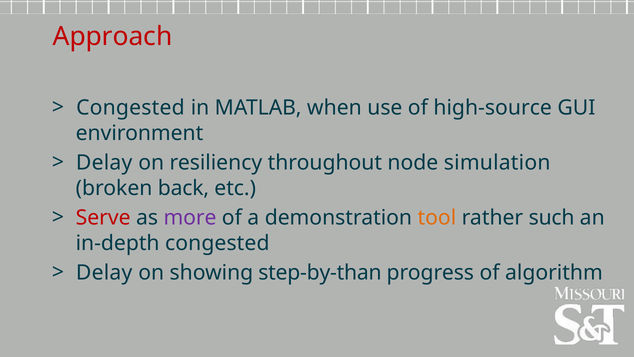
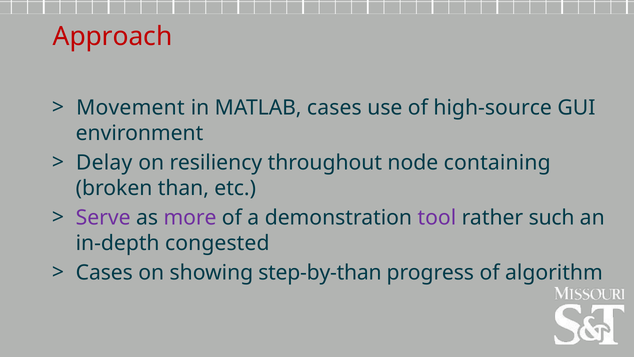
Congested at (130, 108): Congested -> Movement
MATLAB when: when -> cases
simulation: simulation -> containing
back: back -> than
Serve colour: red -> purple
tool colour: orange -> purple
Delay at (104, 272): Delay -> Cases
